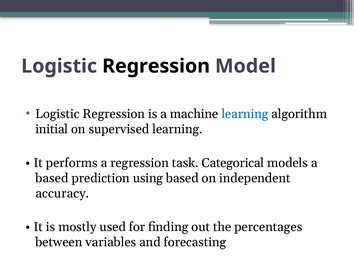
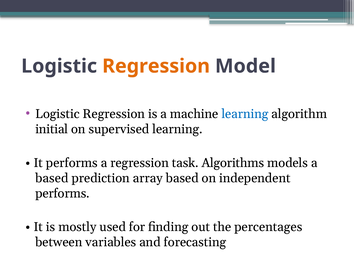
Regression at (156, 66) colour: black -> orange
Categorical: Categorical -> Algorithms
using: using -> array
accuracy at (62, 194): accuracy -> performs
